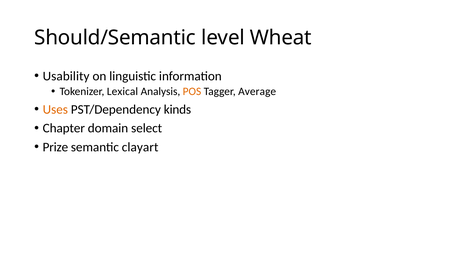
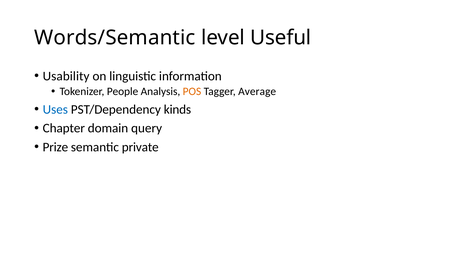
Should/Semantic: Should/Semantic -> Words/Semantic
Wheat: Wheat -> Useful
Lexical: Lexical -> People
Uses colour: orange -> blue
select: select -> query
clayart: clayart -> private
